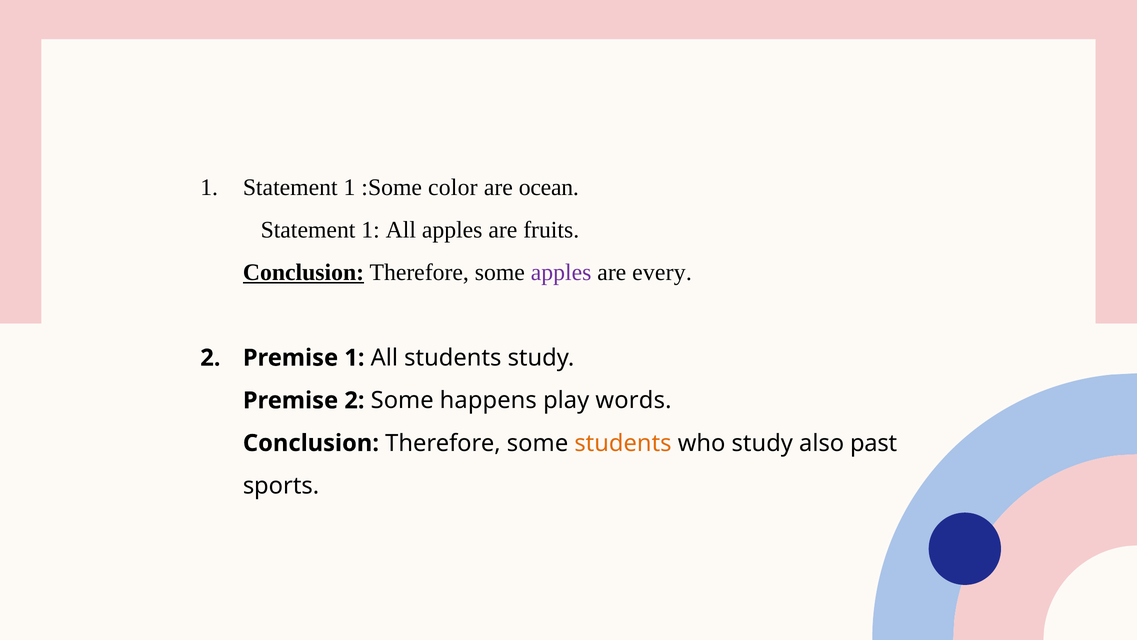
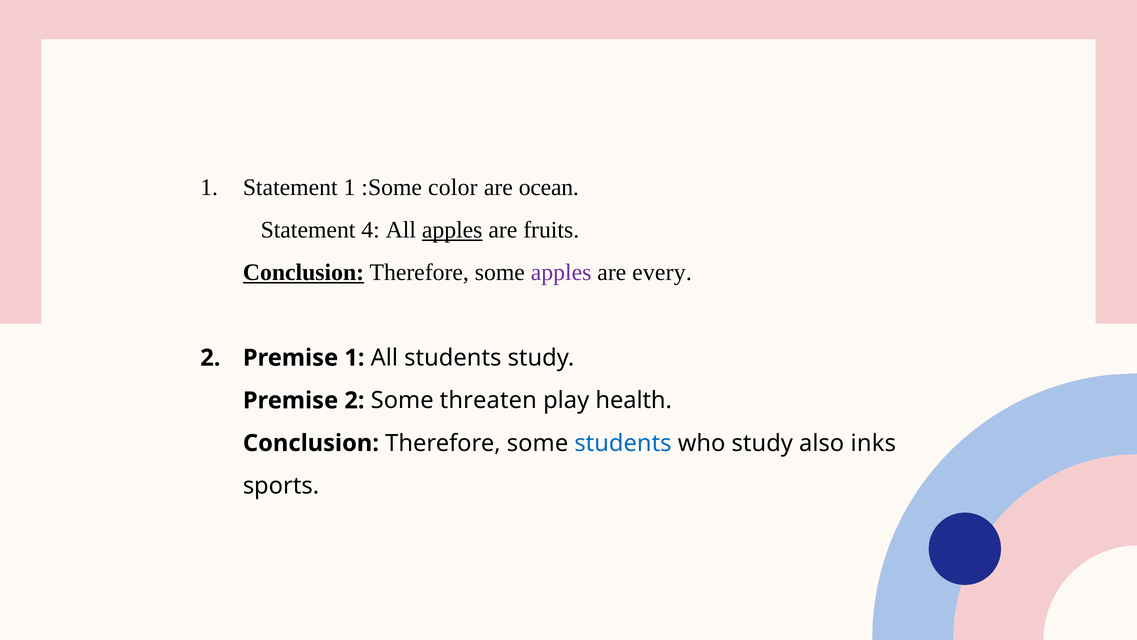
1 at (371, 230): 1 -> 4
apples at (452, 230) underline: none -> present
happens: happens -> threaten
words: words -> health
students at (623, 443) colour: orange -> blue
past: past -> inks
